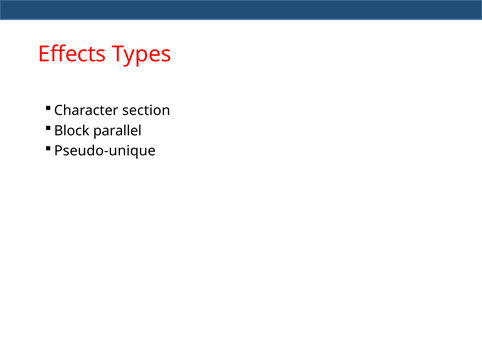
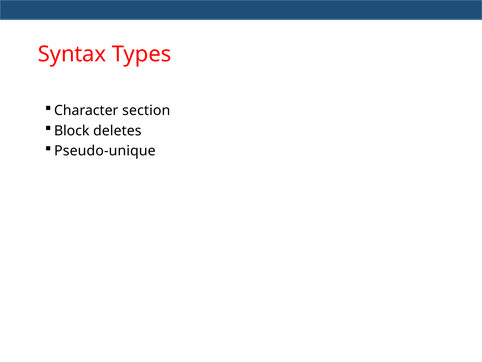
Effects: Effects -> Syntax
parallel: parallel -> deletes
